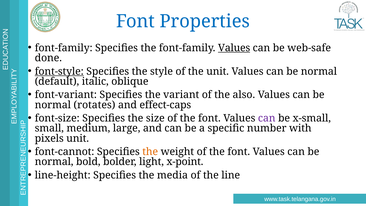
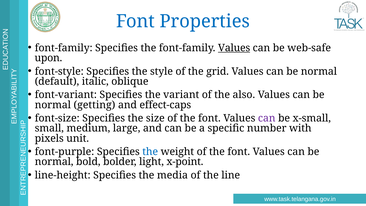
done: done -> upon
font-style underline: present -> none
the unit: unit -> grid
rotates: rotates -> getting
font-cannot: font-cannot -> font-purple
the at (150, 152) colour: orange -> blue
